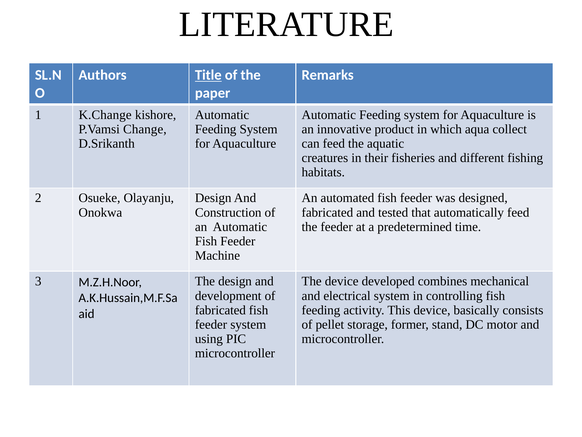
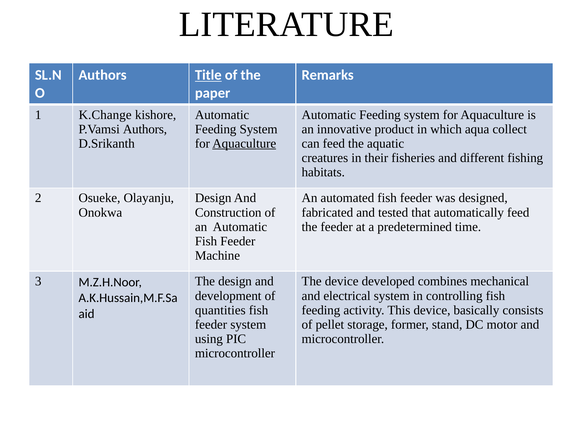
P.Vamsi Change: Change -> Authors
Aquaculture at (244, 143) underline: none -> present
fabricated at (220, 310): fabricated -> quantities
